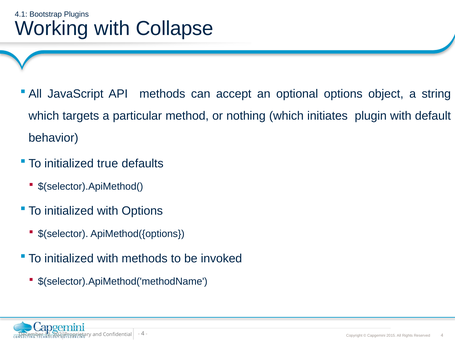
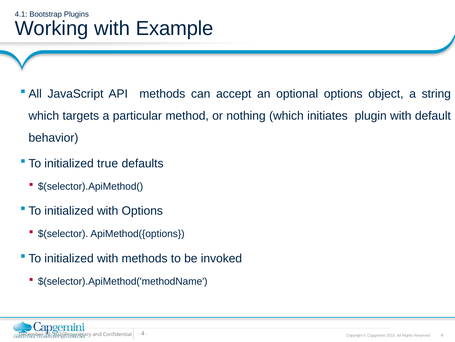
Collapse: Collapse -> Example
